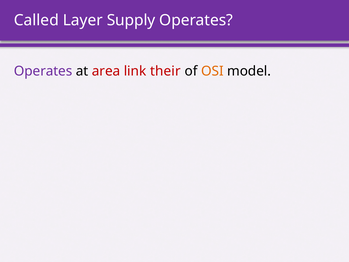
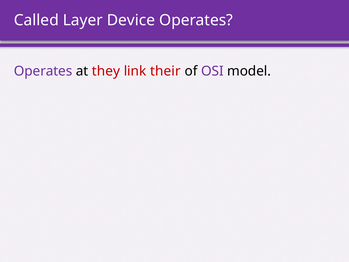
Supply: Supply -> Device
area: area -> they
OSI colour: orange -> purple
